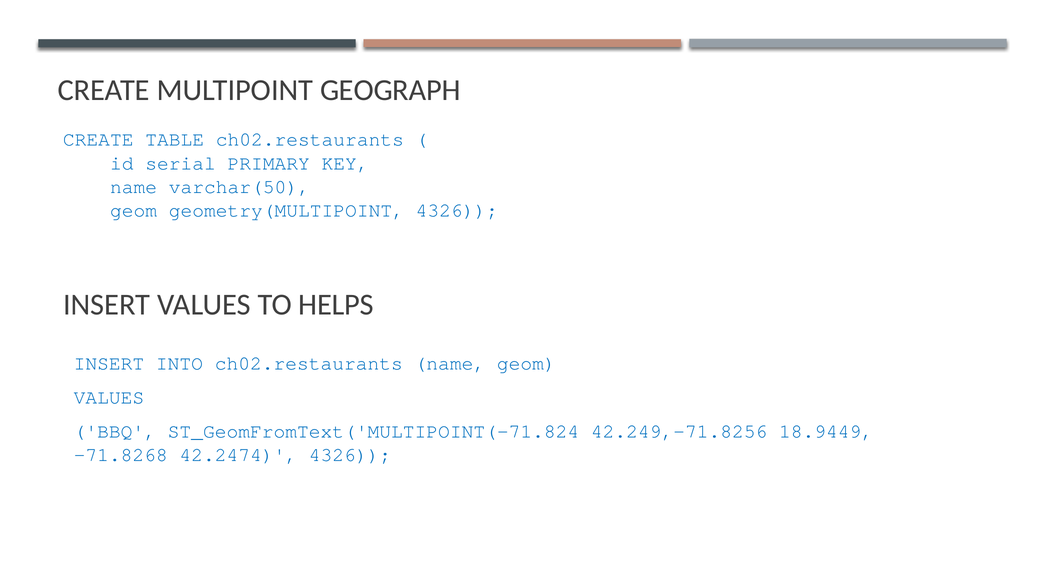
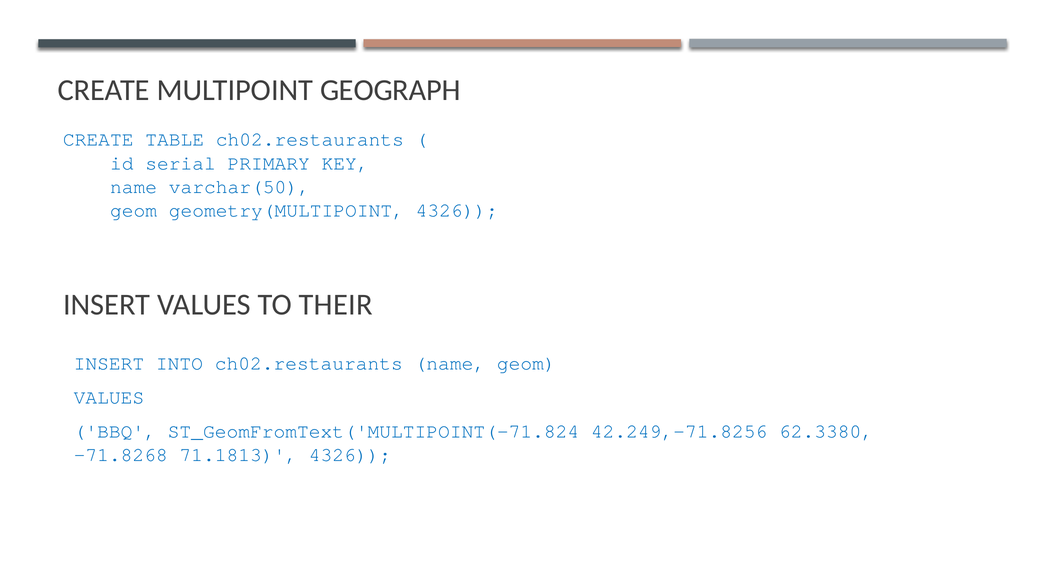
HELPS: HELPS -> THEIR
18.9449: 18.9449 -> 62.3380
42.2474: 42.2474 -> 71.1813
